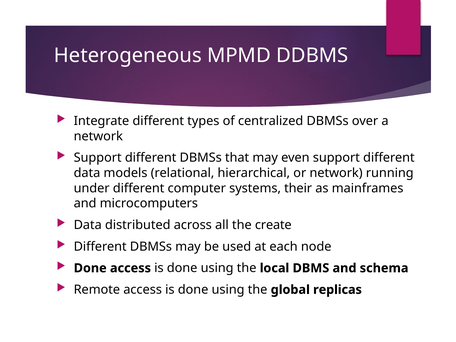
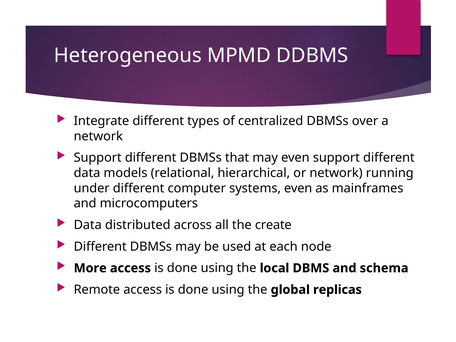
systems their: their -> even
Done at (90, 268): Done -> More
